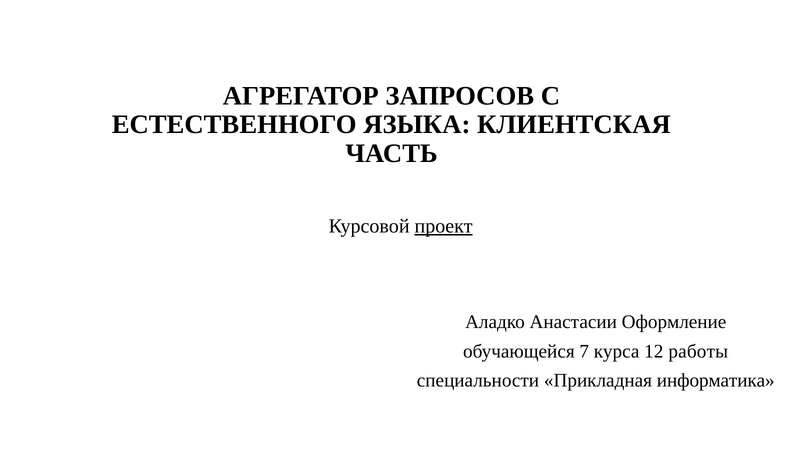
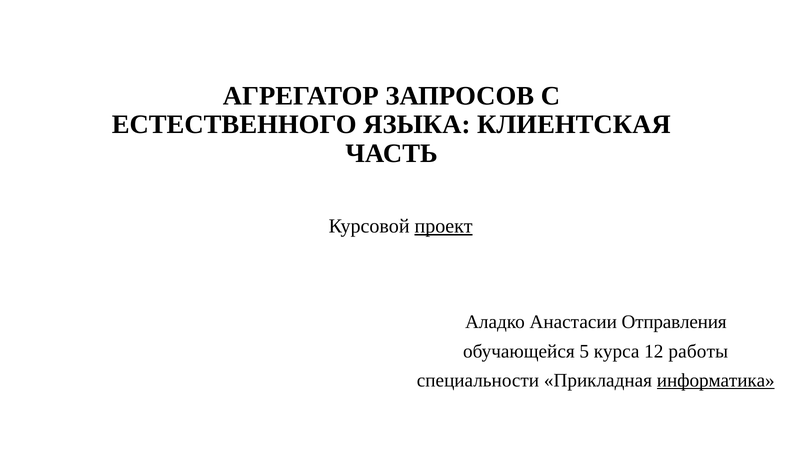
Оформление: Оформление -> Отправления
7: 7 -> 5
информатика underline: none -> present
